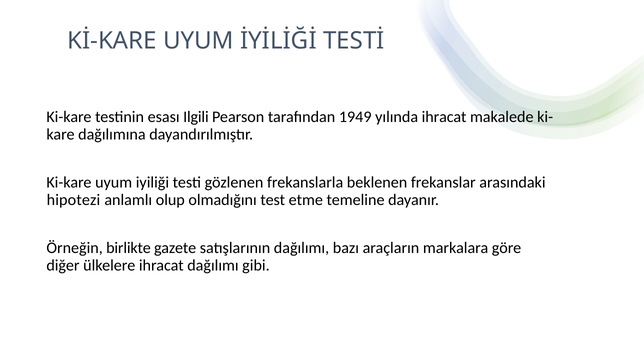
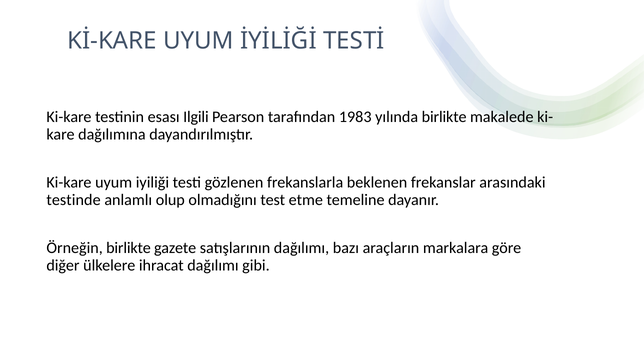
1949: 1949 -> 1983
yılında ihracat: ihracat -> birlikte
hipotezi: hipotezi -> testinde
